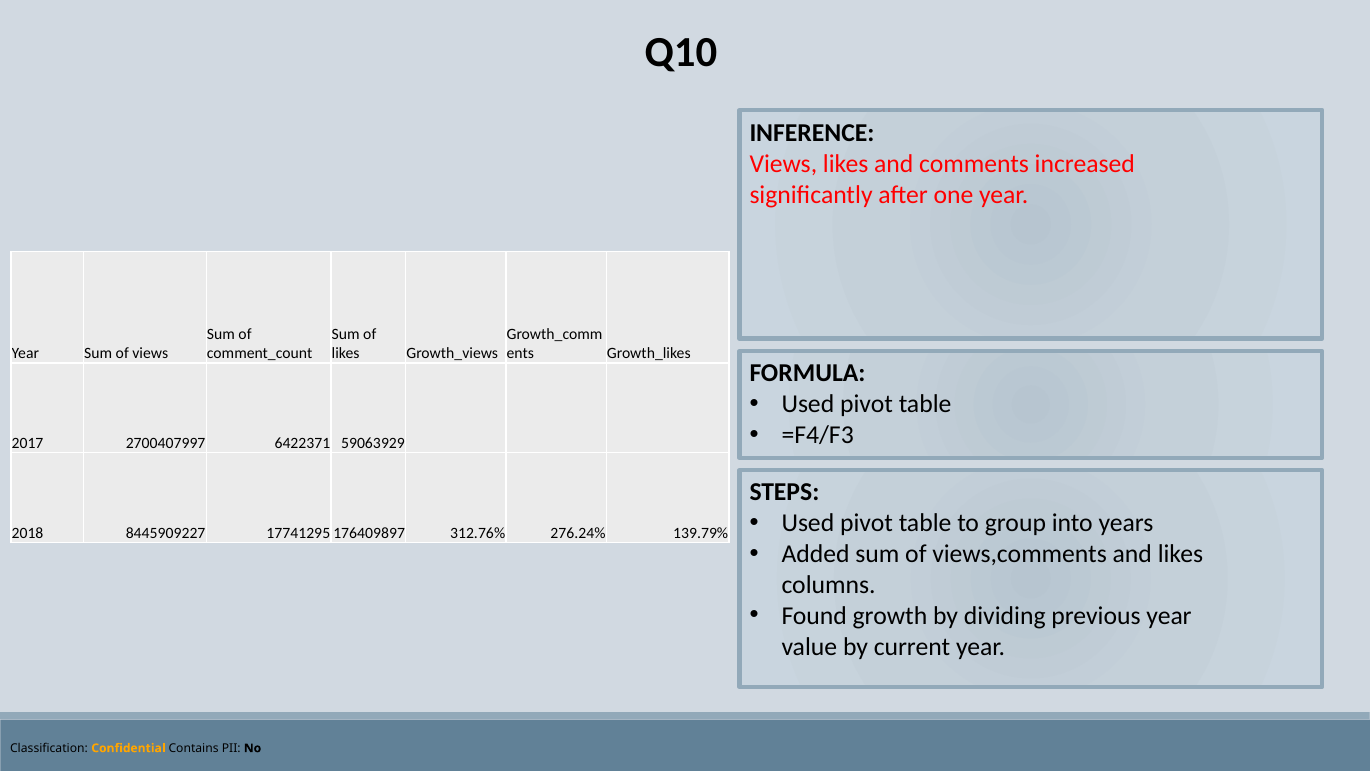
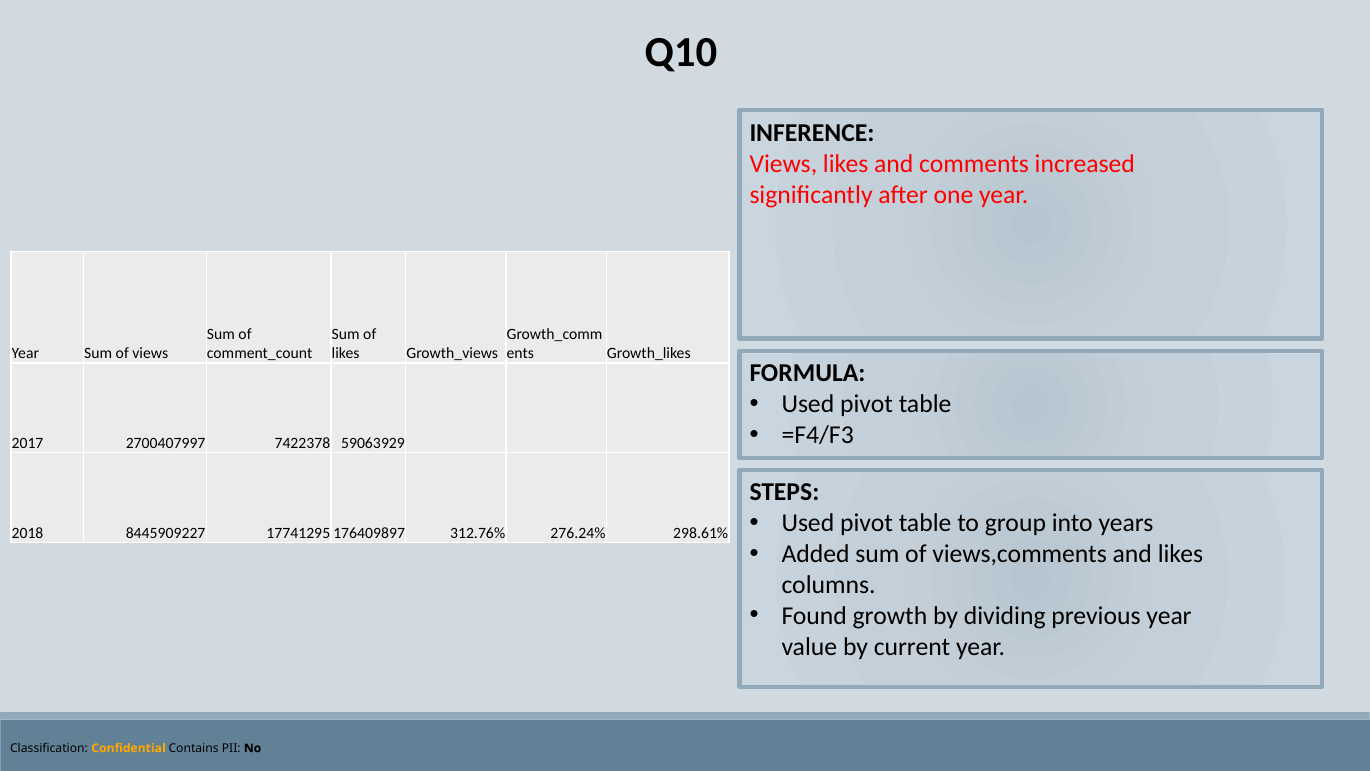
6422371: 6422371 -> 7422378
139.79%: 139.79% -> 298.61%
